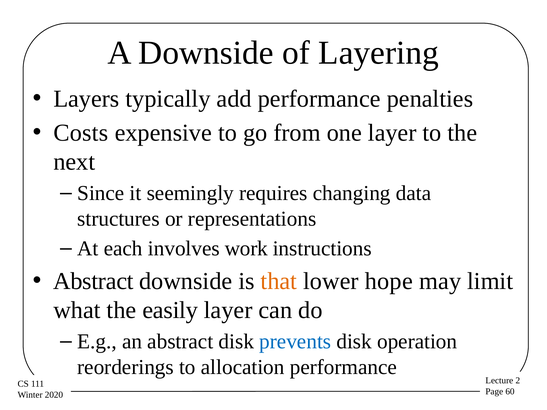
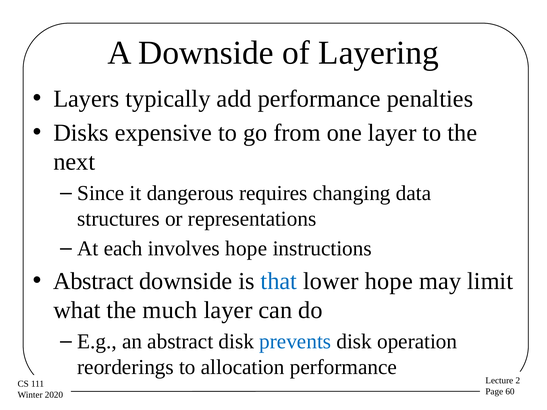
Costs: Costs -> Disks
seemingly: seemingly -> dangerous
involves work: work -> hope
that colour: orange -> blue
easily: easily -> much
